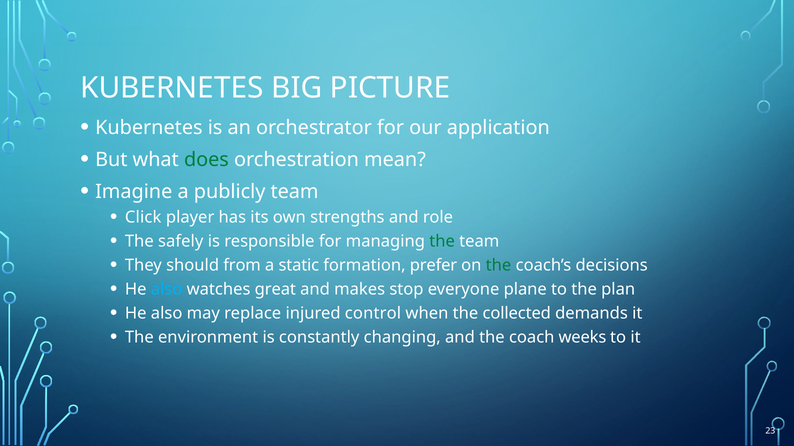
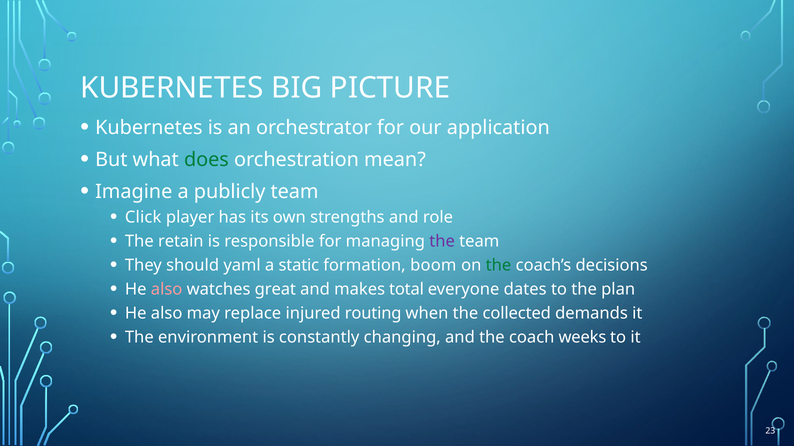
safely: safely -> retain
the at (442, 242) colour: green -> purple
from: from -> yaml
prefer: prefer -> boom
also at (167, 290) colour: light blue -> pink
stop: stop -> total
plane: plane -> dates
control: control -> routing
